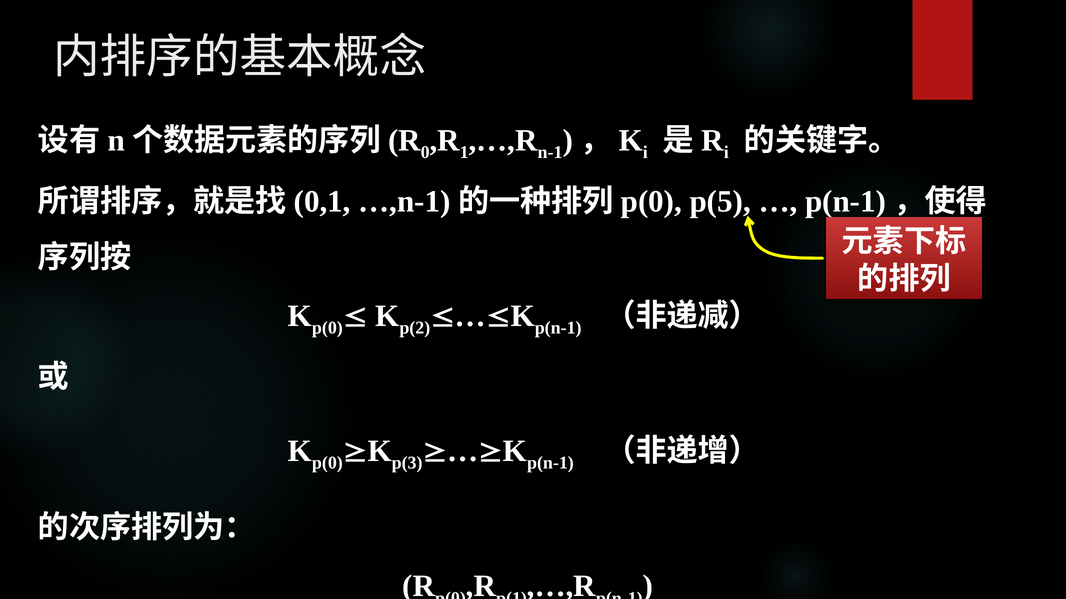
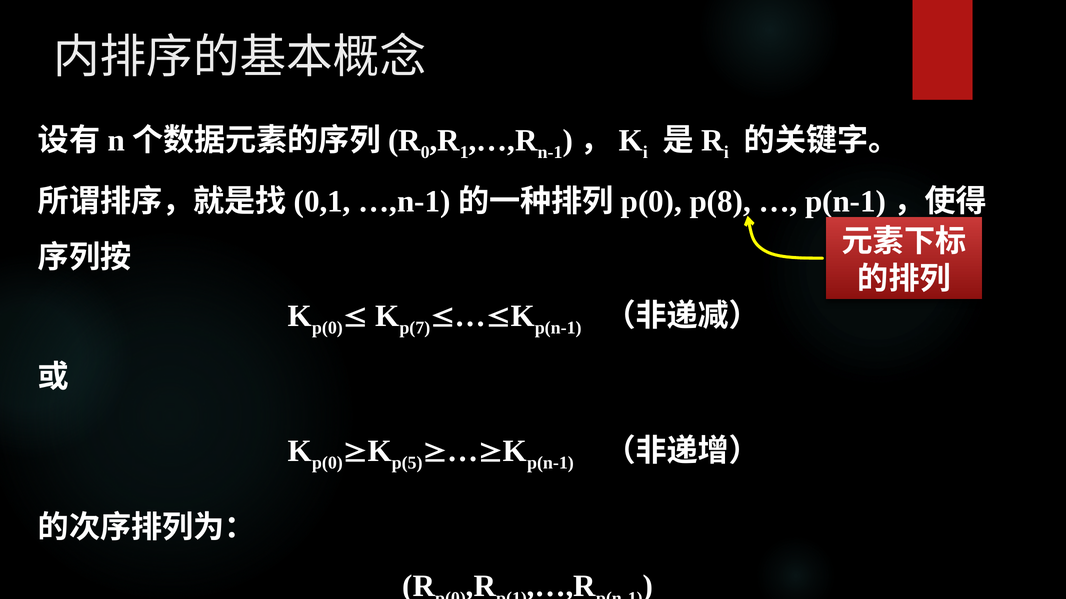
p(5: p(5 -> p(8
p(2: p(2 -> p(7
p(3: p(3 -> p(5
